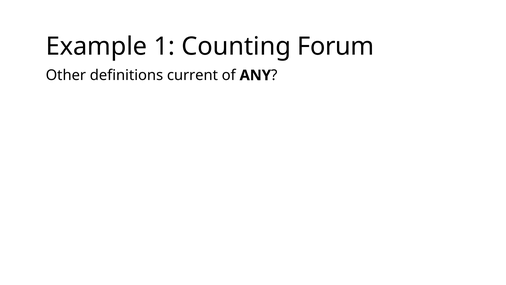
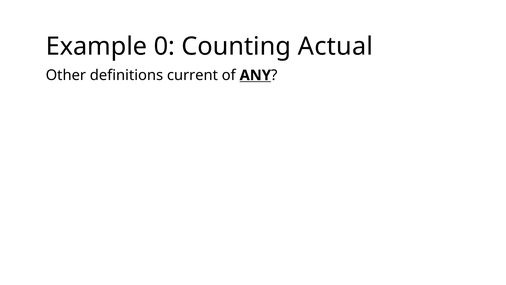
1: 1 -> 0
Forum: Forum -> Actual
ANY underline: none -> present
